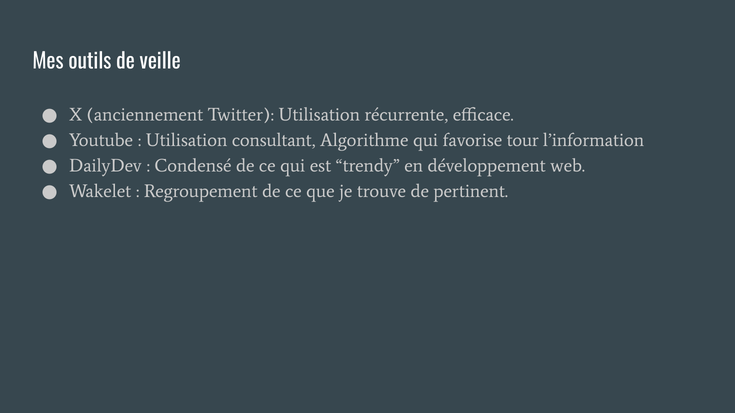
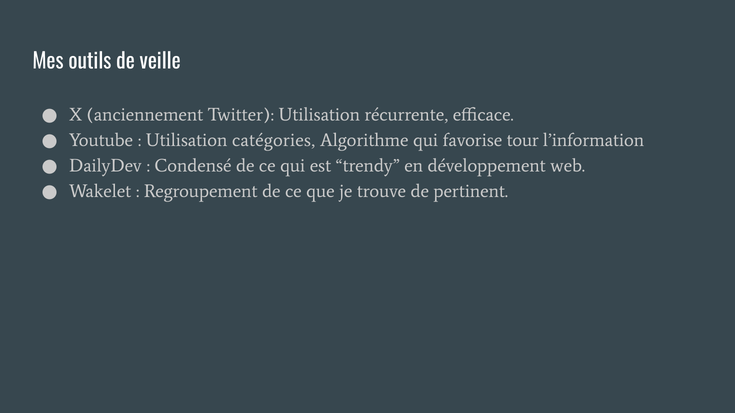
consultant: consultant -> catégories
